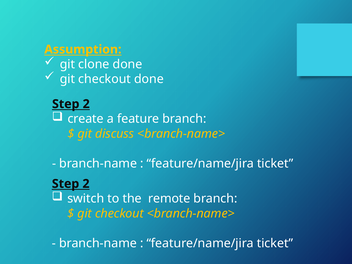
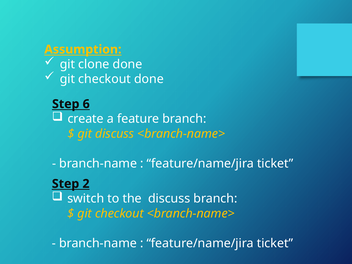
2 at (86, 104): 2 -> 6
the remote: remote -> discuss
